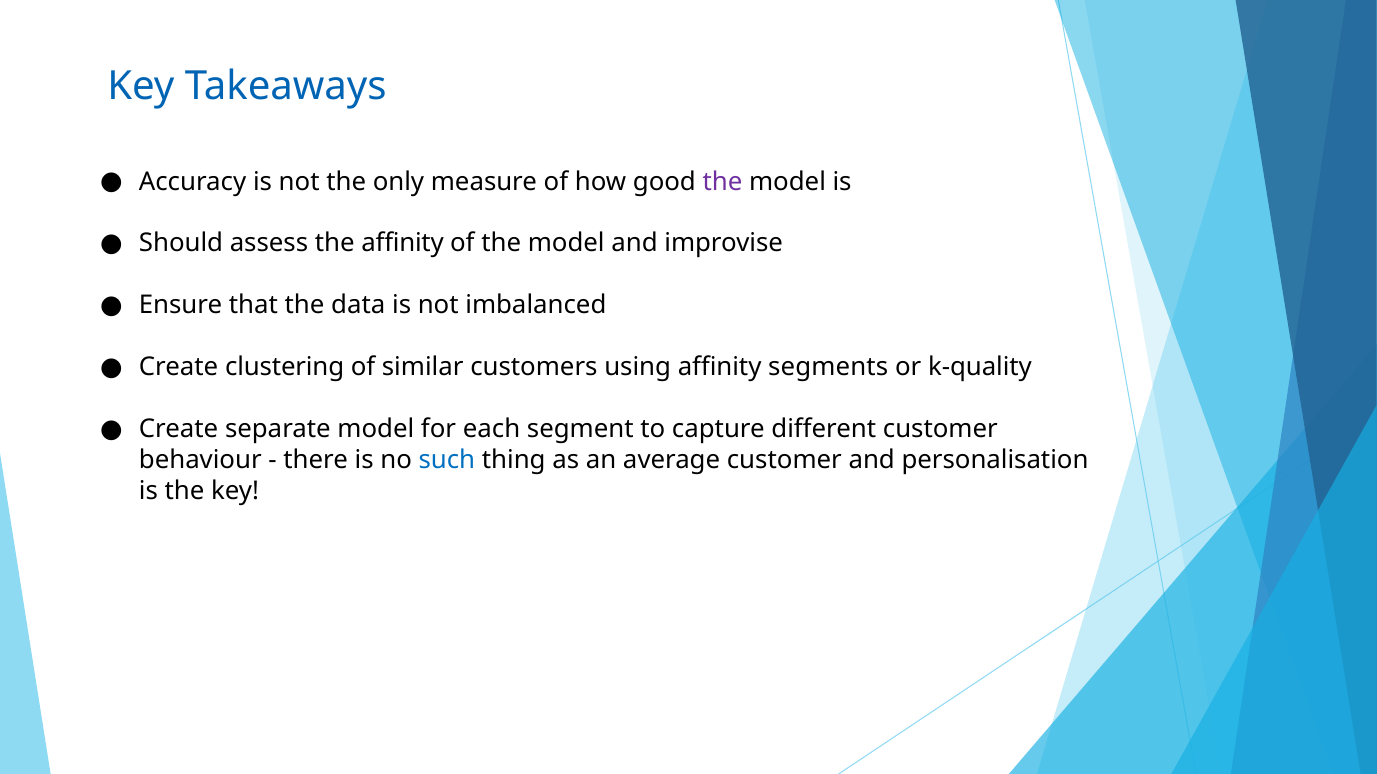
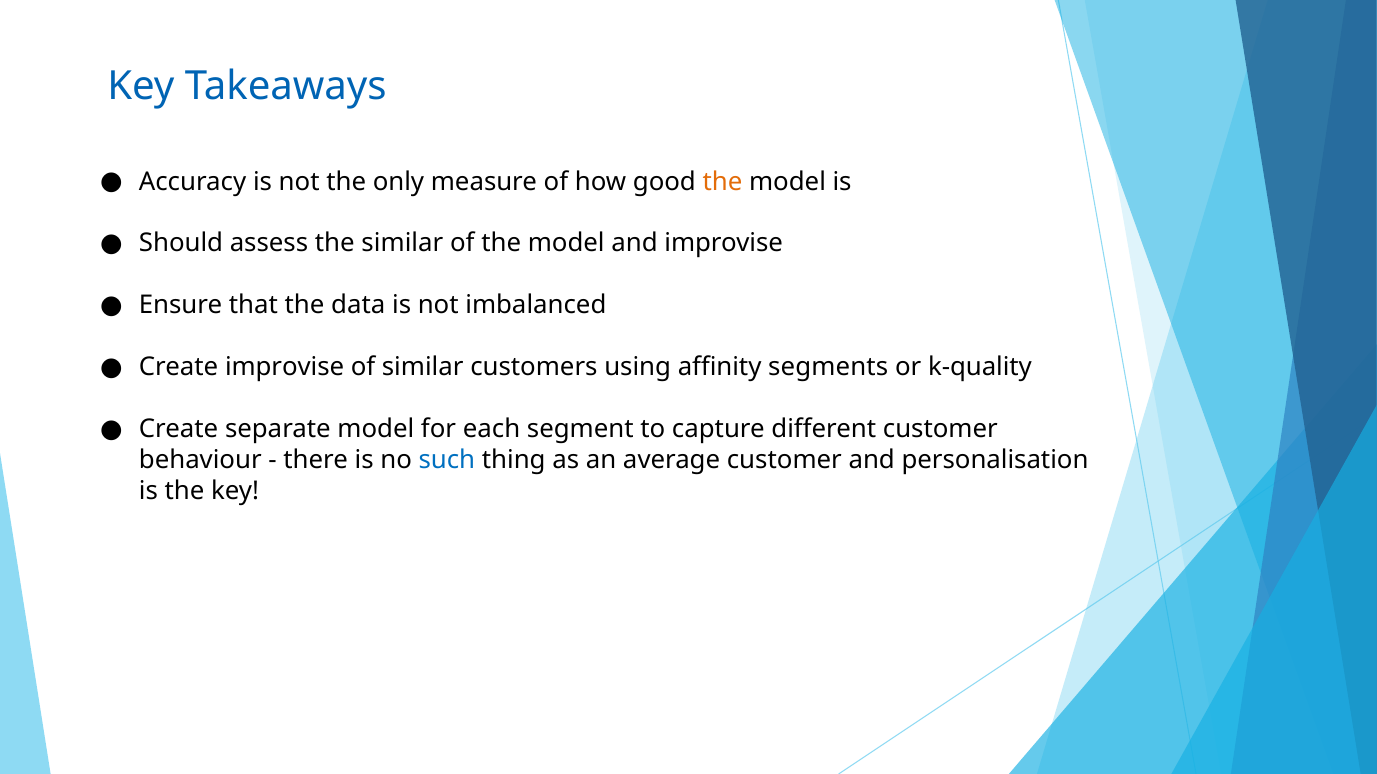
the at (723, 182) colour: purple -> orange
the affinity: affinity -> similar
Create clustering: clustering -> improvise
